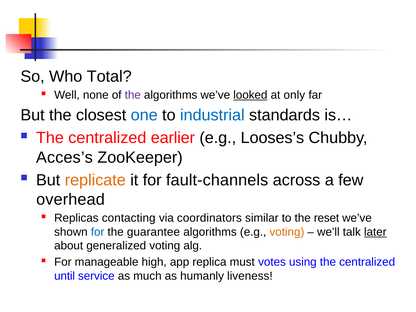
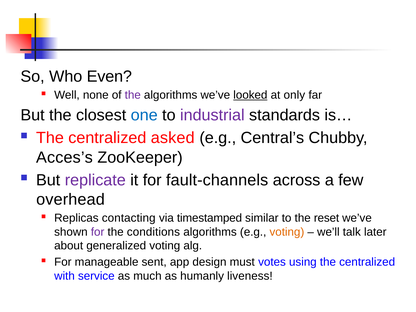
Total: Total -> Even
industrial colour: blue -> purple
earlier: earlier -> asked
Looses’s: Looses’s -> Central’s
replicate colour: orange -> purple
coordinators: coordinators -> timestamped
for at (98, 232) colour: blue -> purple
guarantee: guarantee -> conditions
later underline: present -> none
high: high -> sent
replica: replica -> design
until: until -> with
